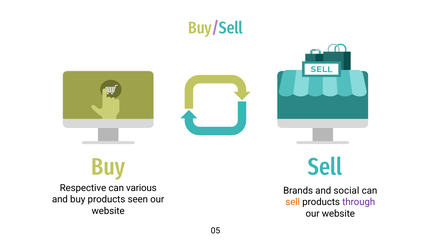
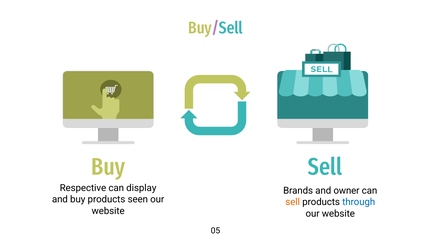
various: various -> display
social: social -> owner
through colour: purple -> blue
